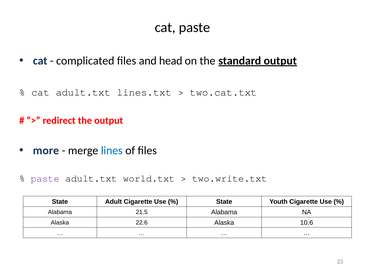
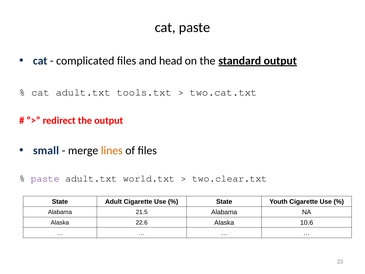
lines.txt: lines.txt -> tools.txt
more: more -> small
lines colour: blue -> orange
two.write.txt: two.write.txt -> two.clear.txt
